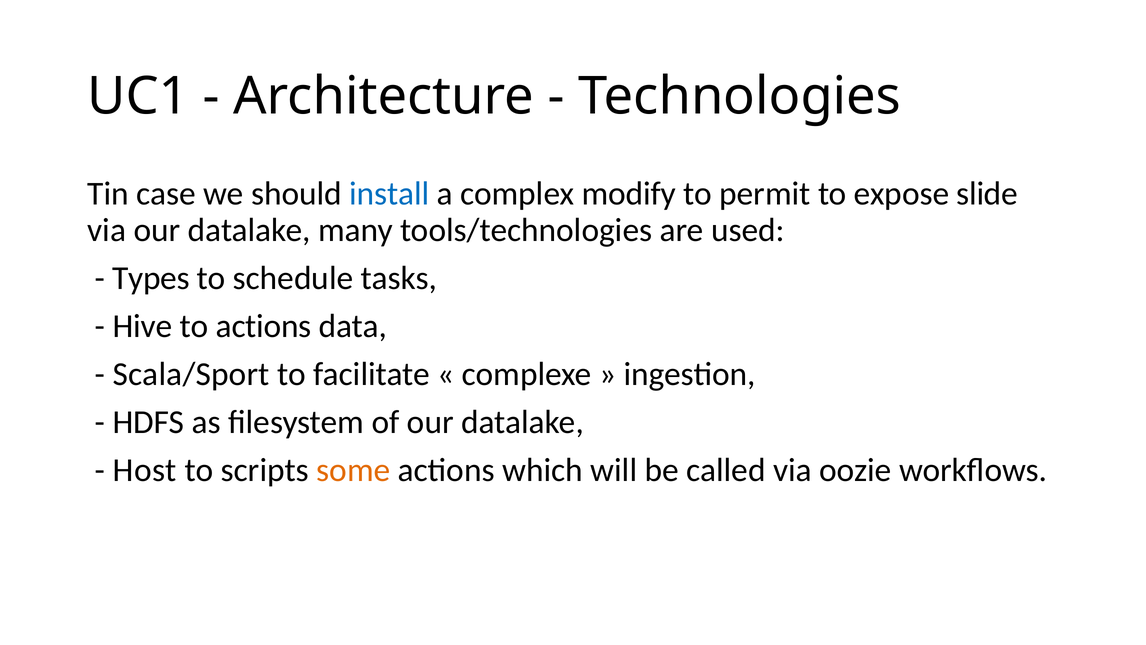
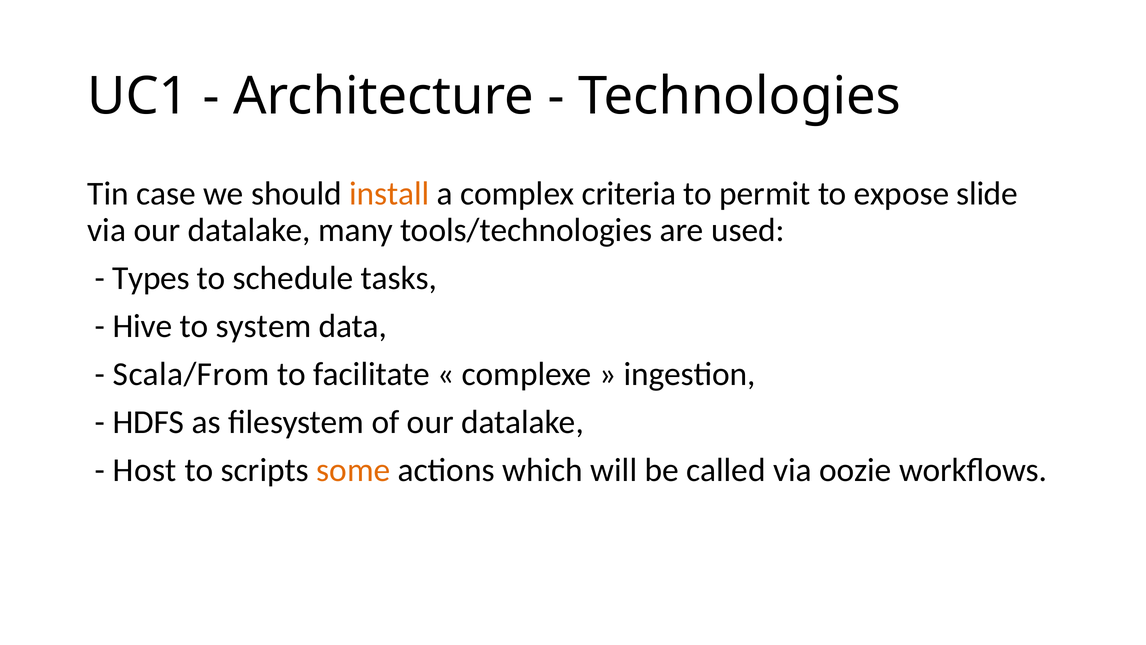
install colour: blue -> orange
modify: modify -> criteria
to actions: actions -> system
Scala/Sport: Scala/Sport -> Scala/From
